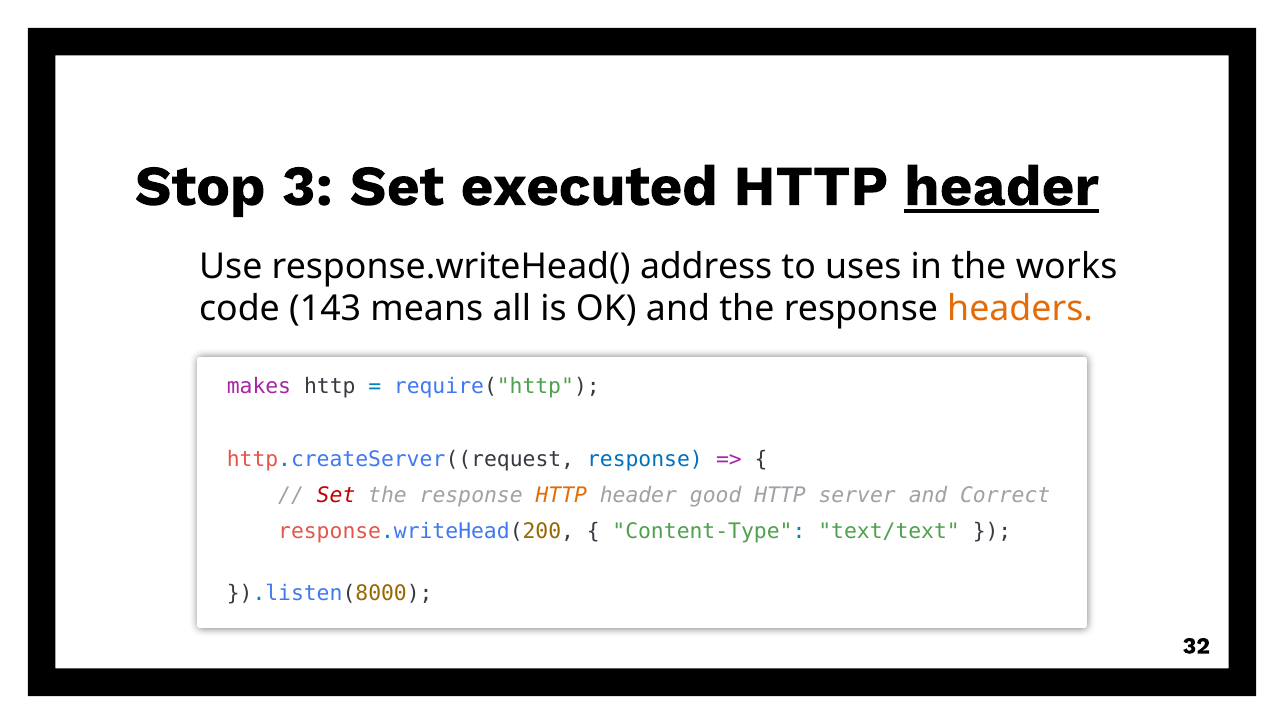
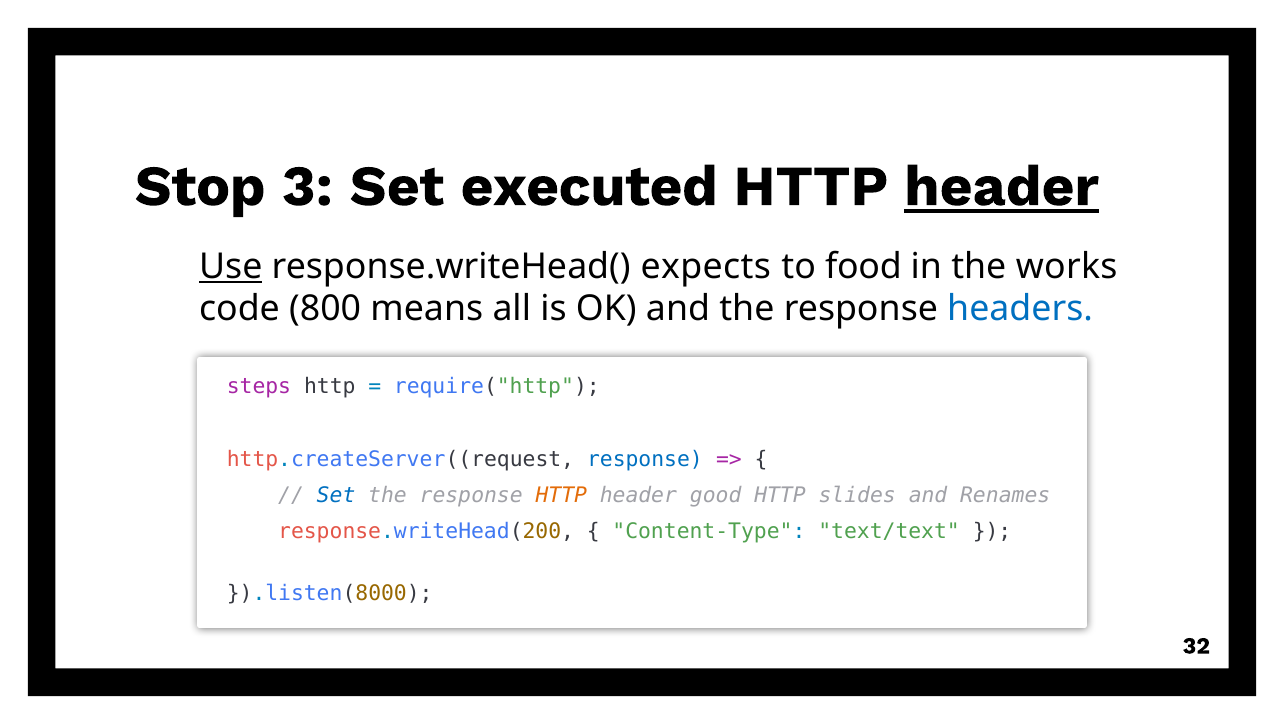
Use underline: none -> present
address: address -> expects
uses: uses -> food
143: 143 -> 800
headers colour: orange -> blue
makes: makes -> steps
Set at (336, 496) colour: red -> blue
server: server -> slides
Correct: Correct -> Renames
